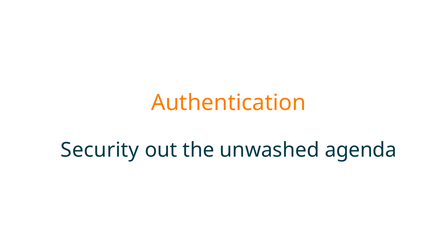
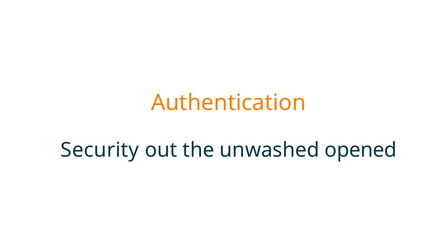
agenda: agenda -> opened
